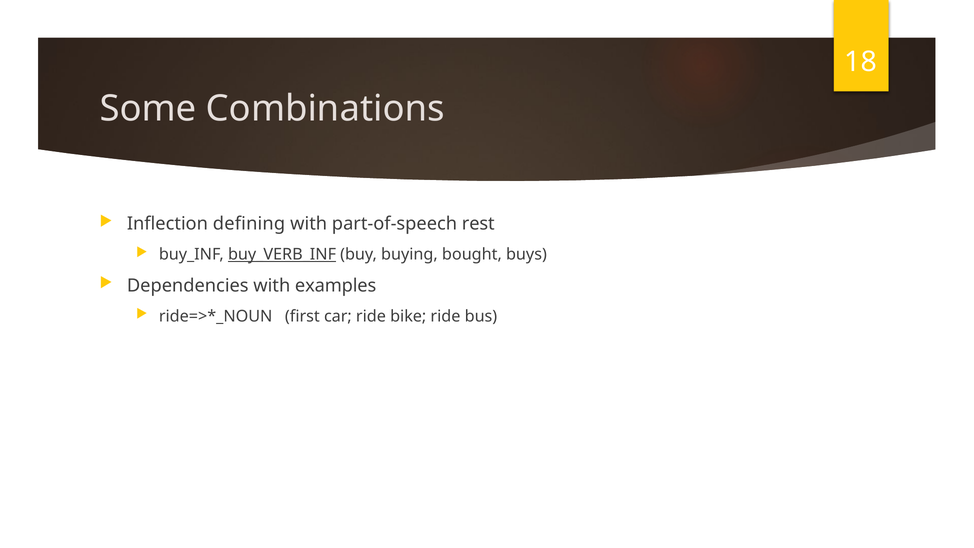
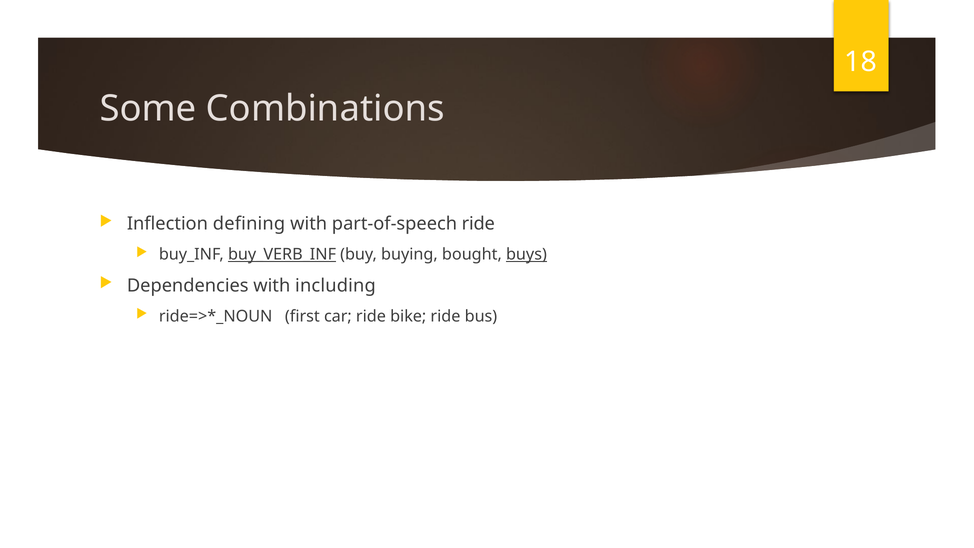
part-of-speech rest: rest -> ride
buys underline: none -> present
examples: examples -> including
